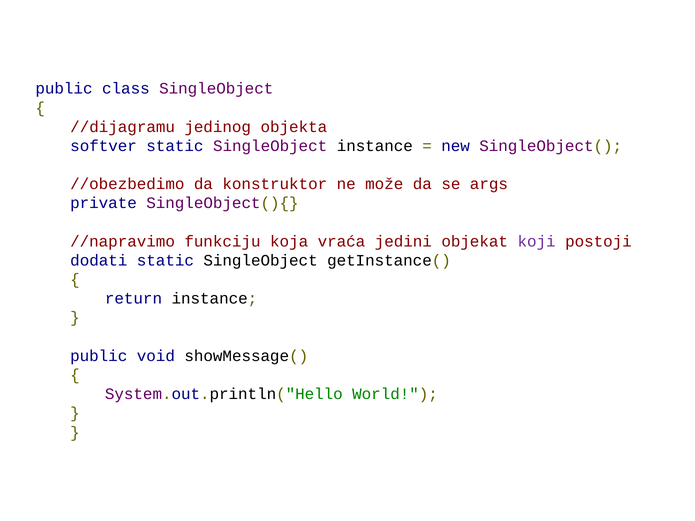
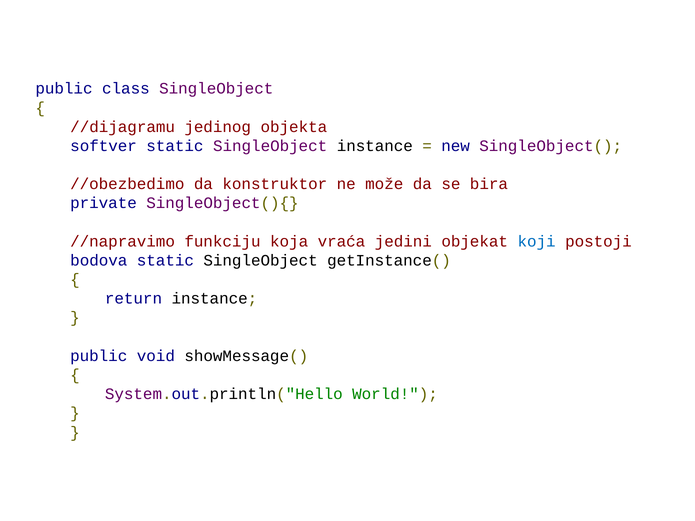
args: args -> bira
koji colour: purple -> blue
dodati: dodati -> bodova
